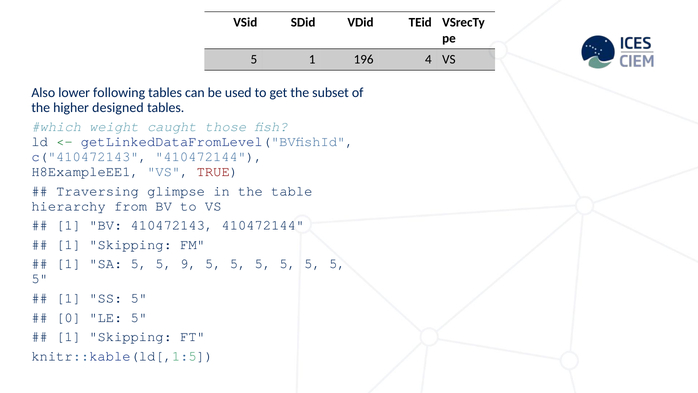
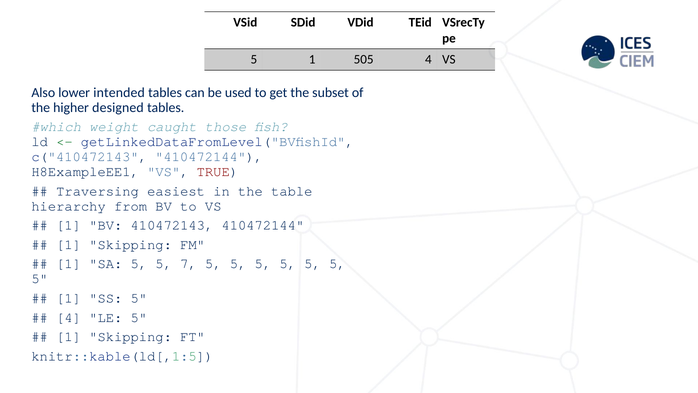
196: 196 -> 505
following: following -> intended
glimpse: glimpse -> easiest
9: 9 -> 7
0 at (69, 317): 0 -> 4
